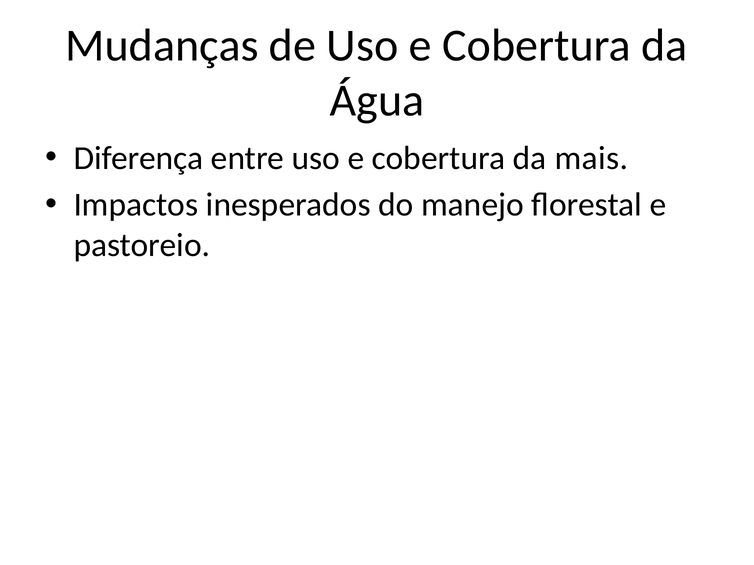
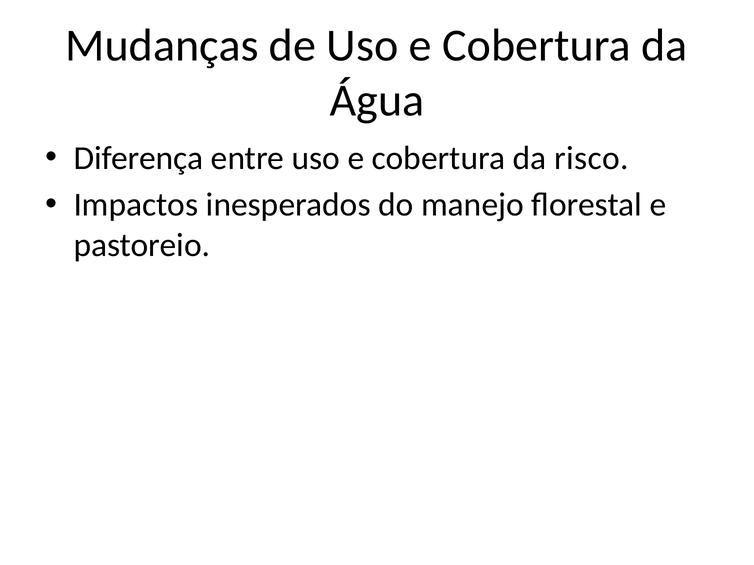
mais: mais -> risco
